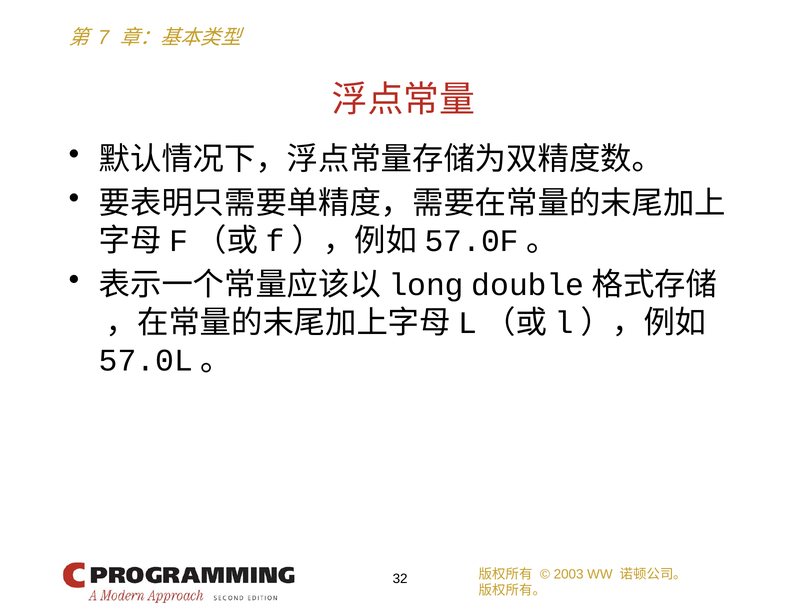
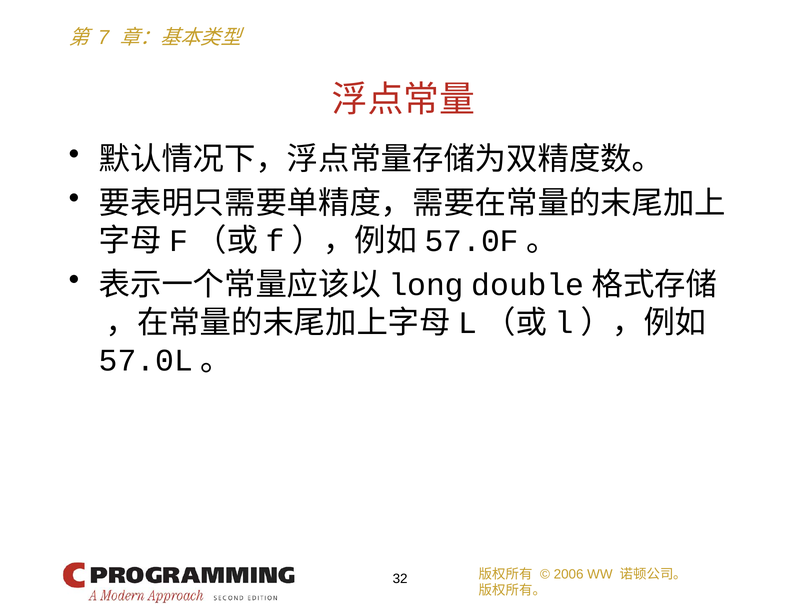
2003: 2003 -> 2006
